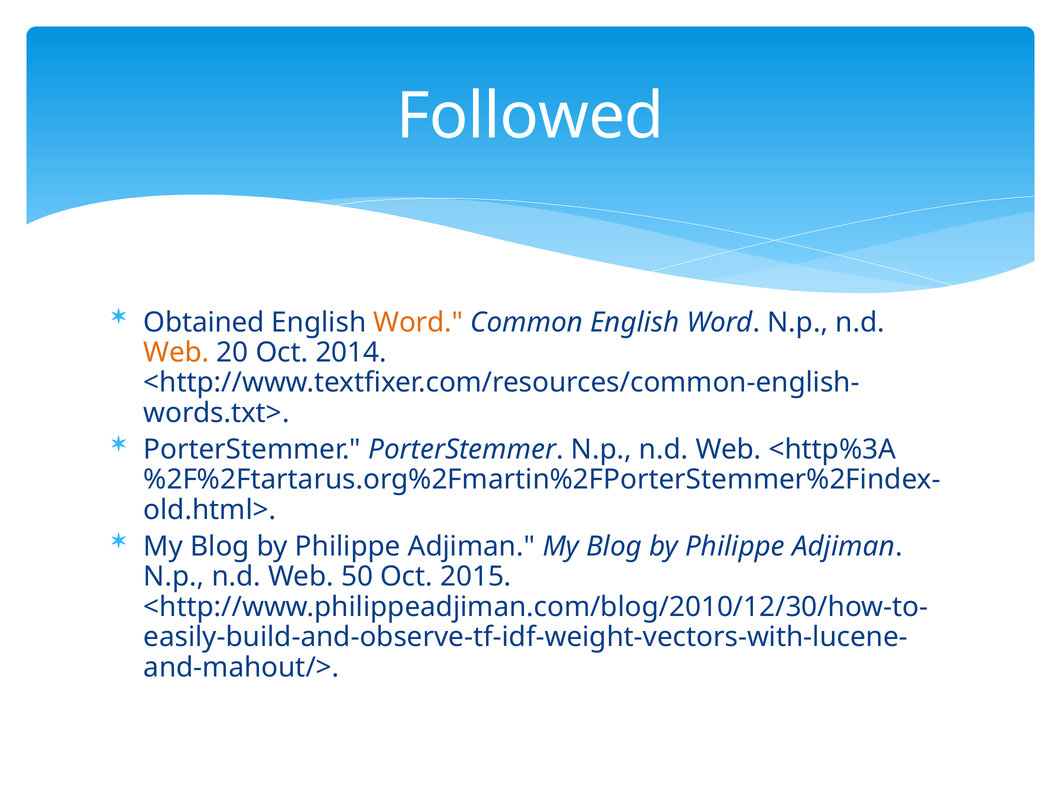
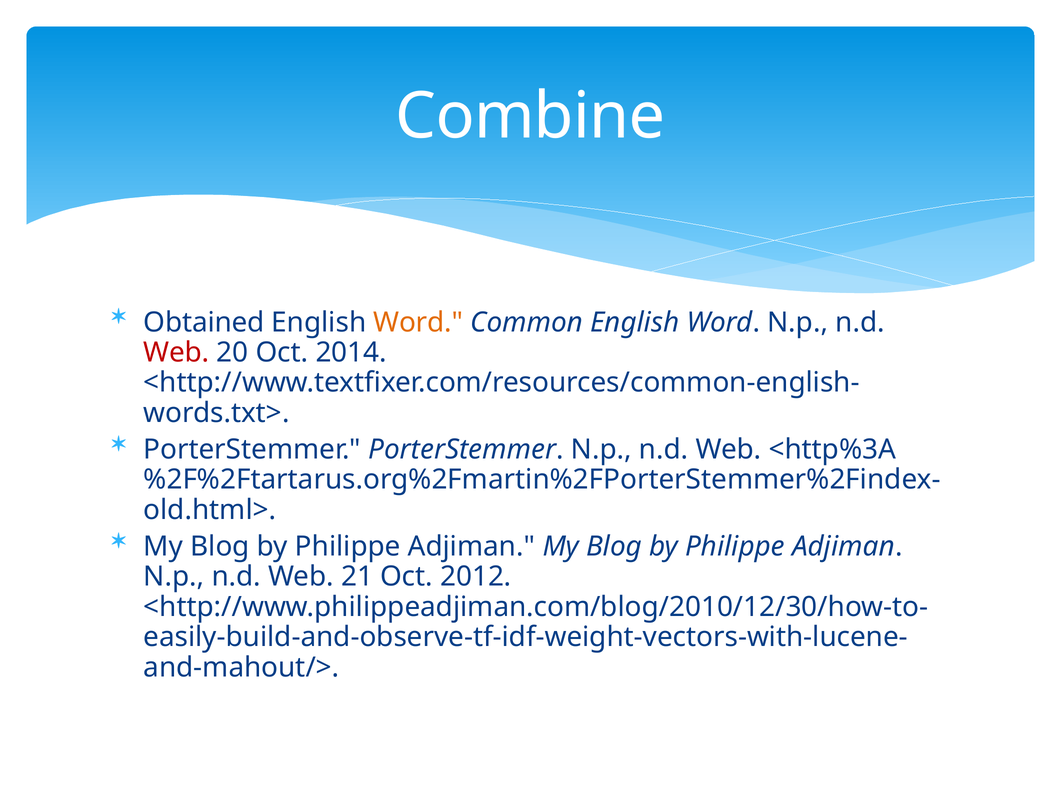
Followed: Followed -> Combine
Web at (176, 353) colour: orange -> red
50: 50 -> 21
2015: 2015 -> 2012
